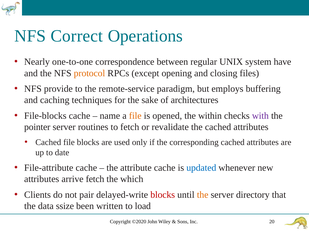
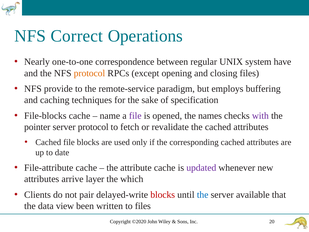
architectures: architectures -> specification
file at (135, 116) colour: orange -> purple
within: within -> names
server routines: routines -> protocol
updated colour: blue -> purple
arrive fetch: fetch -> layer
the at (203, 194) colour: orange -> blue
directory: directory -> available
ssize: ssize -> view
to load: load -> files
